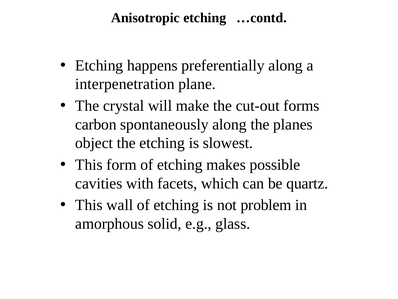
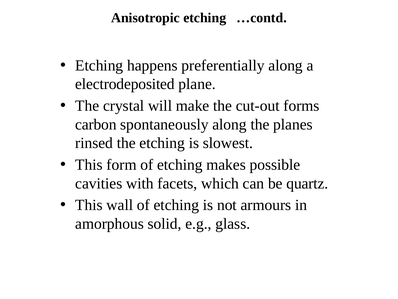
interpenetration: interpenetration -> electrodeposited
object: object -> rinsed
problem: problem -> armours
